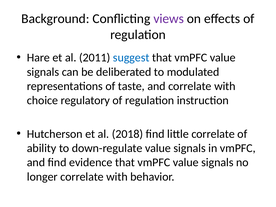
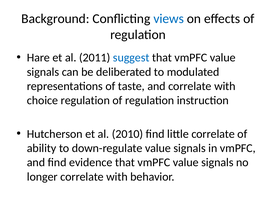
views colour: purple -> blue
choice regulatory: regulatory -> regulation
2018: 2018 -> 2010
